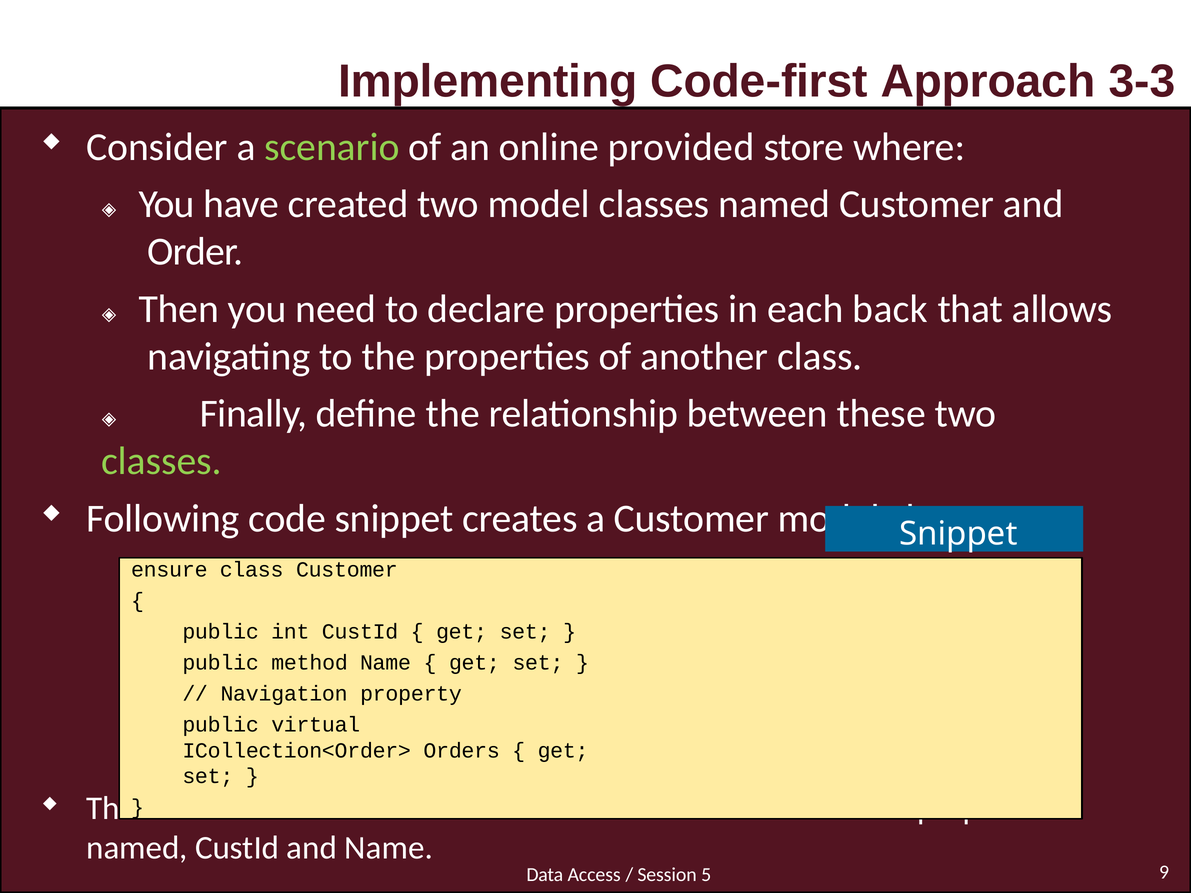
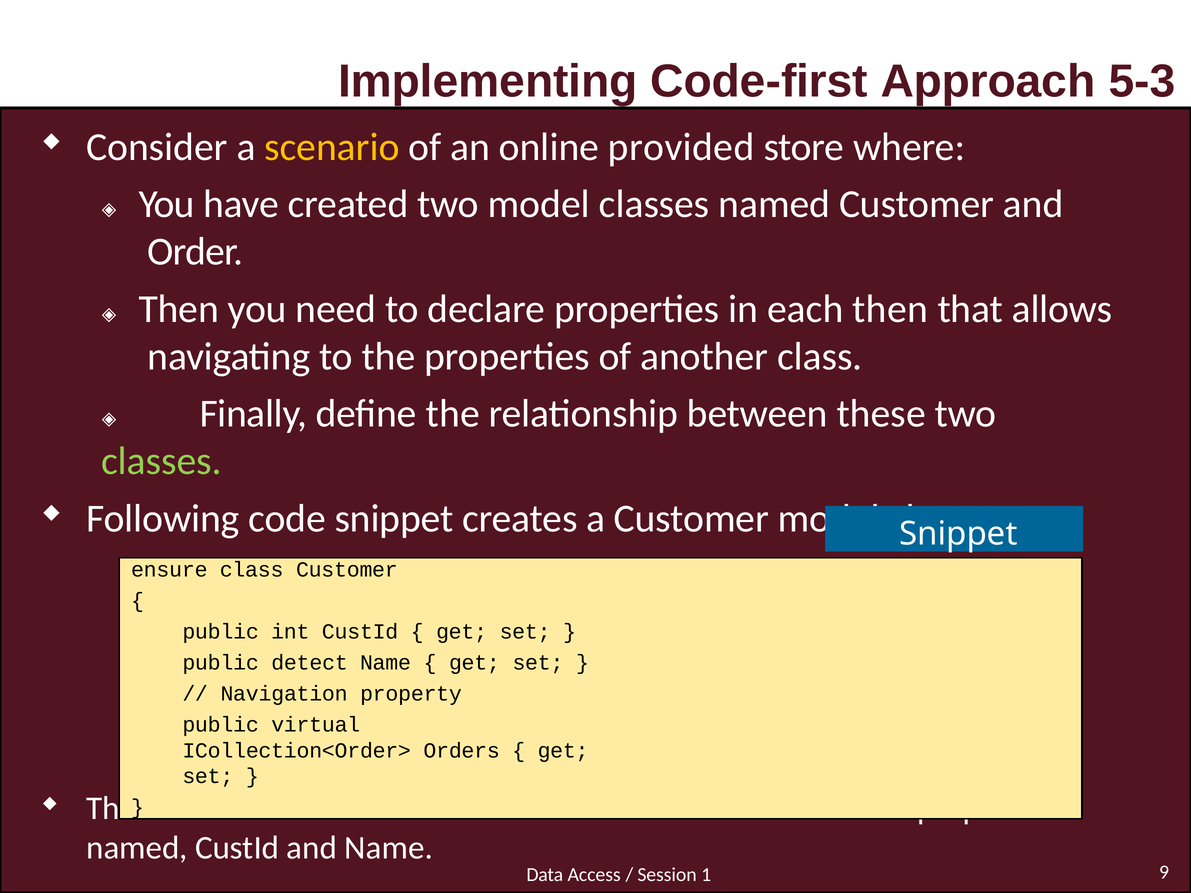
3-3: 3-3 -> 5-3
scenario colour: light green -> yellow
each back: back -> then
method: method -> detect
5: 5 -> 1
